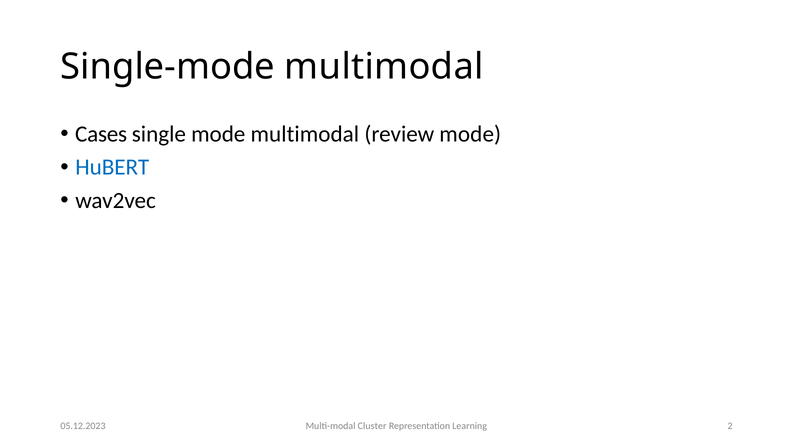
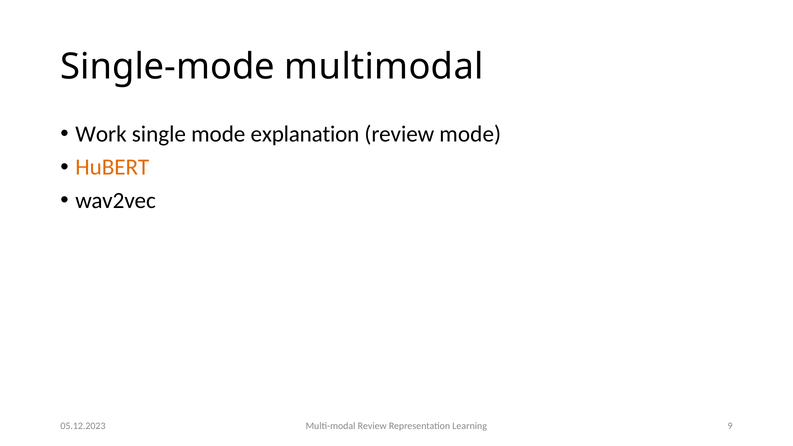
Cases: Cases -> Work
mode multimodal: multimodal -> explanation
HuBERT colour: blue -> orange
Multi-modal Cluster: Cluster -> Review
2: 2 -> 9
